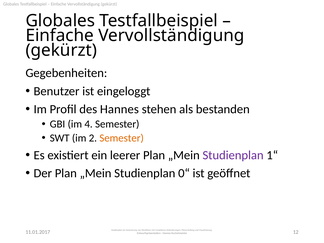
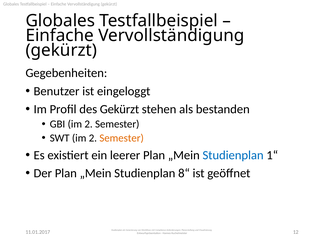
des Hannes: Hannes -> Gekürzt
GBI im 4: 4 -> 2
Studienplan at (233, 155) colour: purple -> blue
0“: 0“ -> 8“
